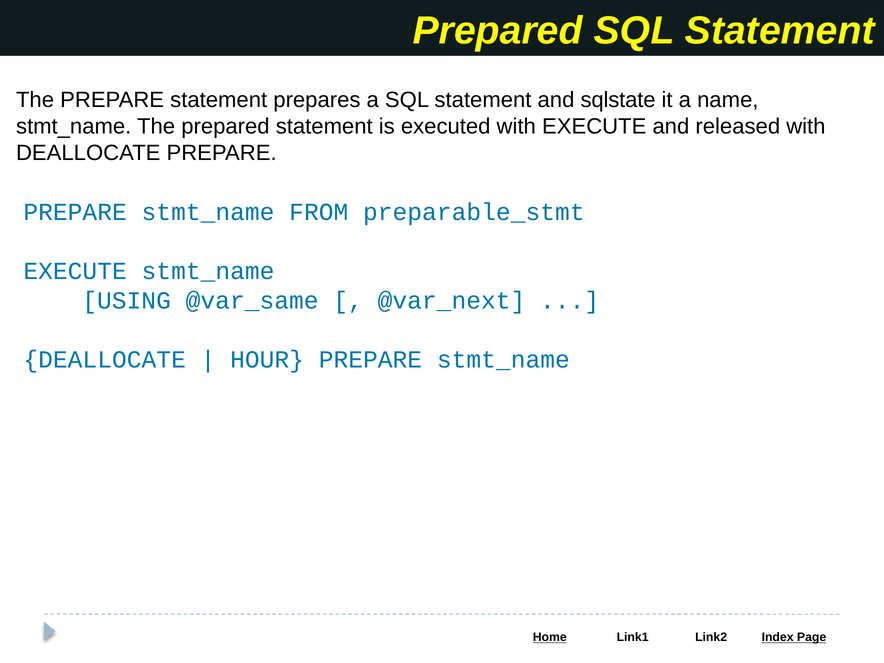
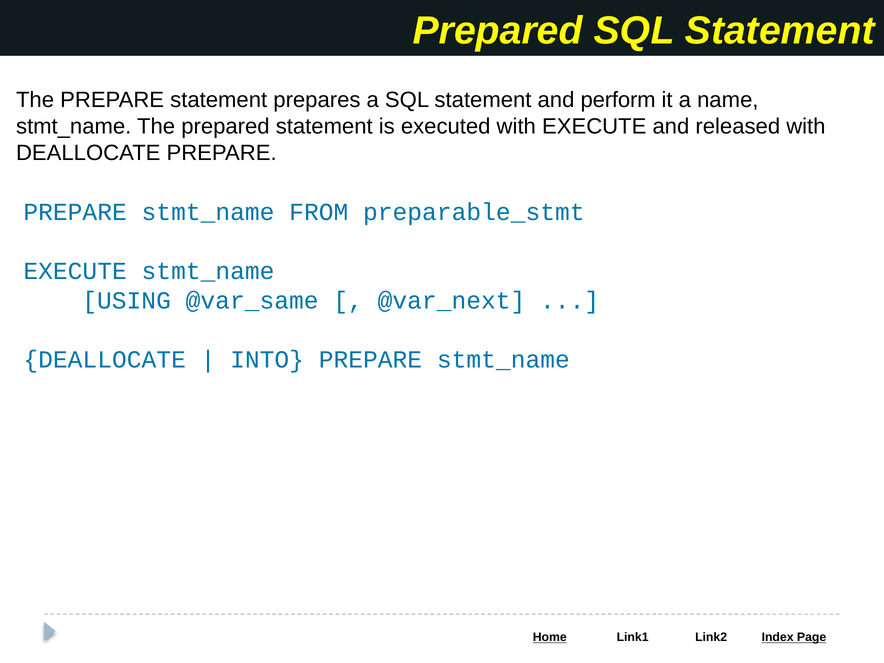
sqlstate: sqlstate -> perform
HOUR: HOUR -> INTO
